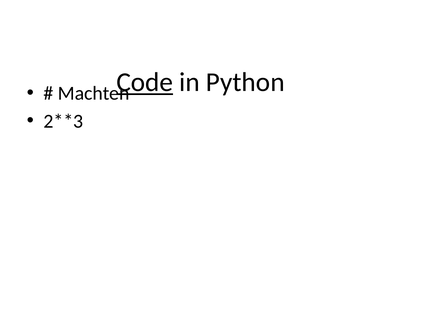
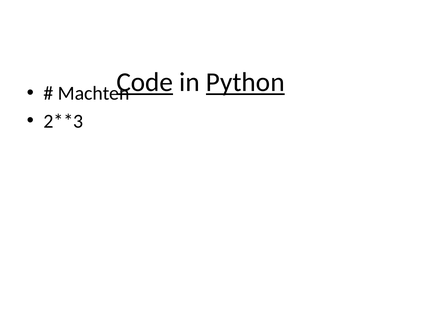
Python underline: none -> present
